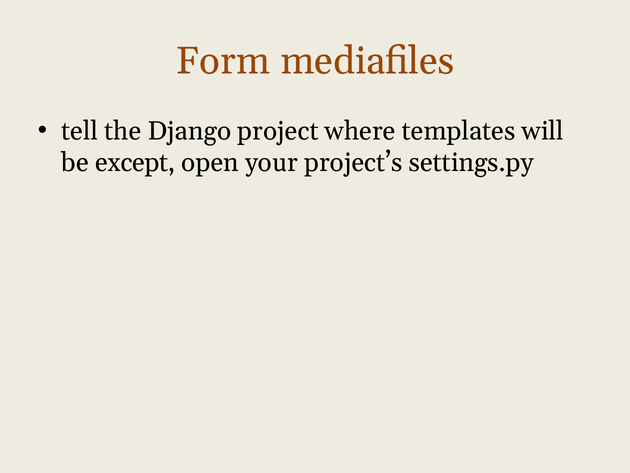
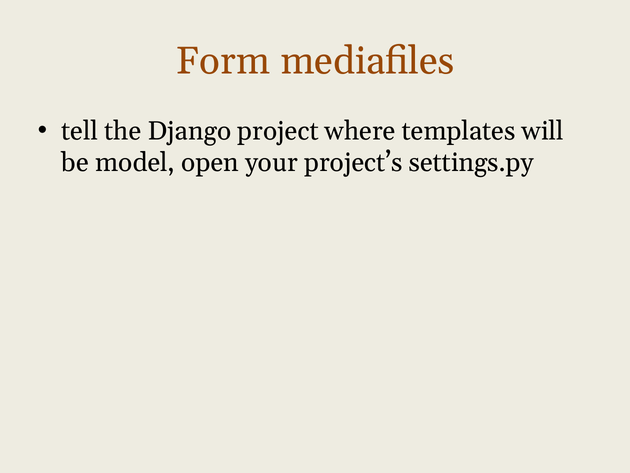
except: except -> model
